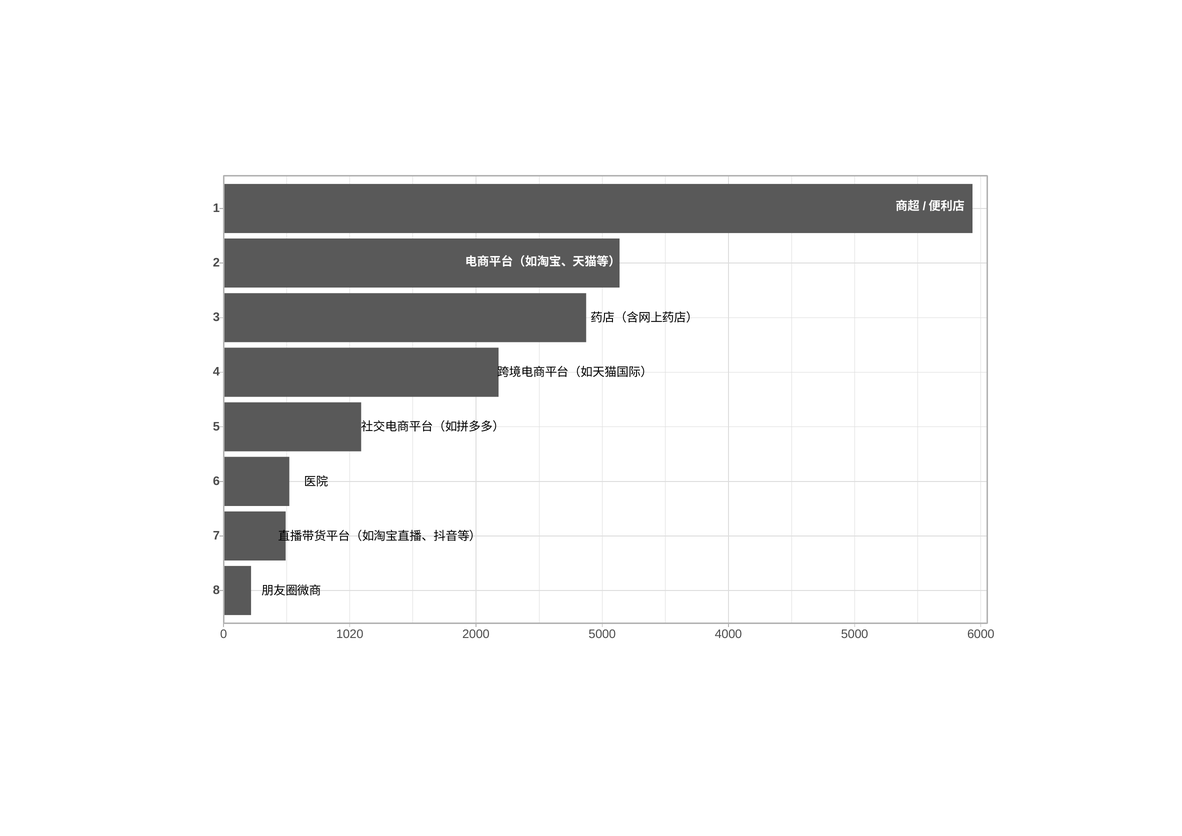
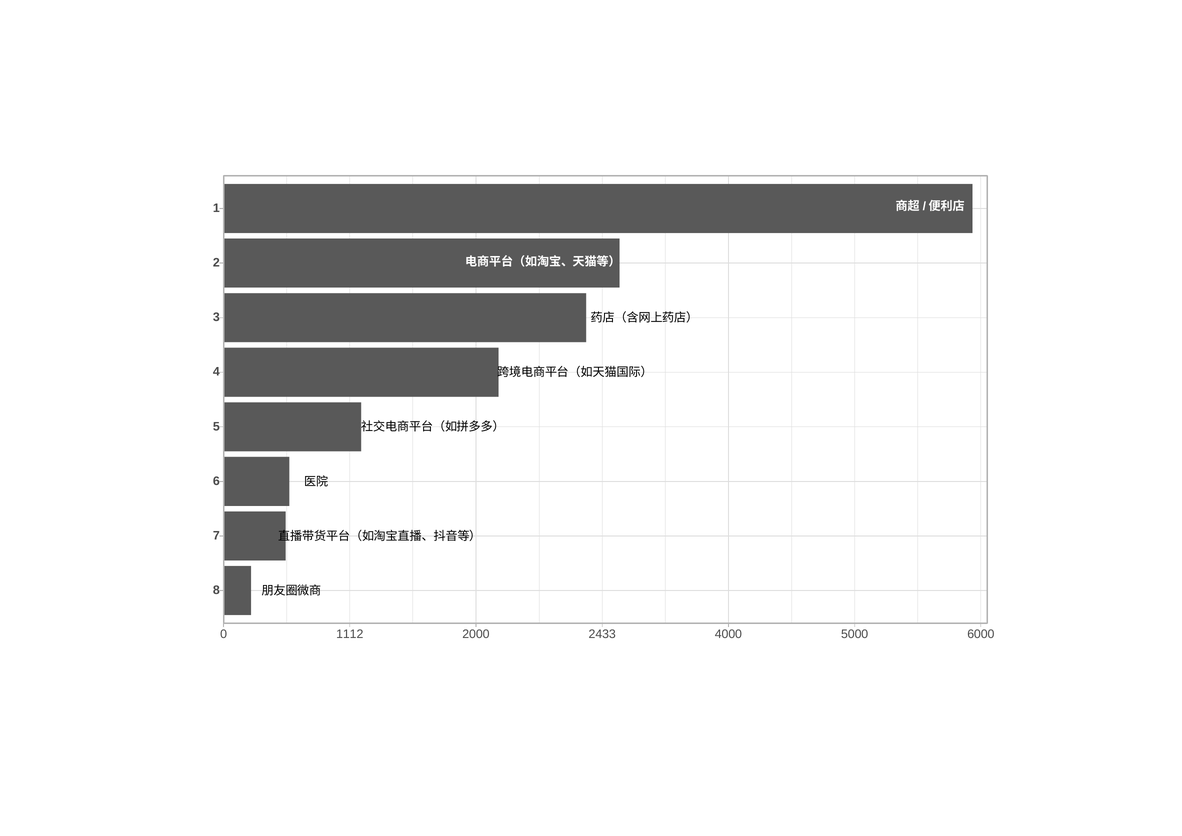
1020: 1020 -> 1112
2000 5000: 5000 -> 2433
